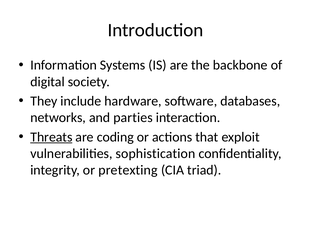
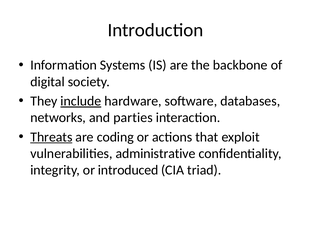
include underline: none -> present
sophistication: sophistication -> administrative
pretexting: pretexting -> introduced
